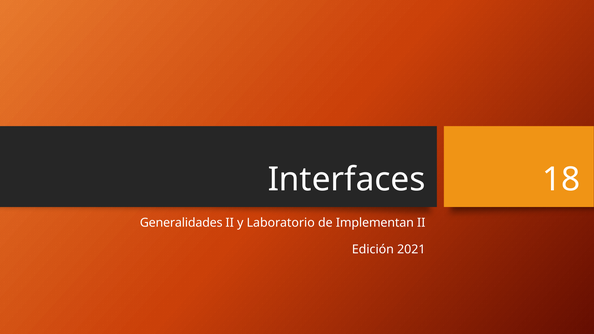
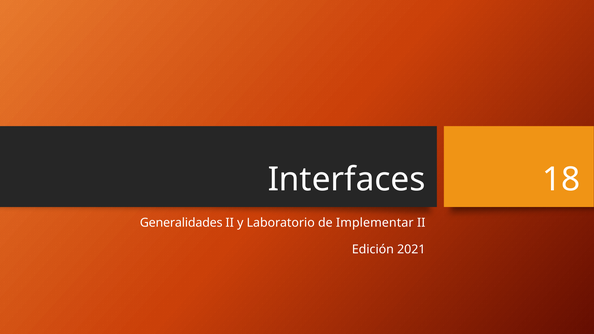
Implementan: Implementan -> Implementar
